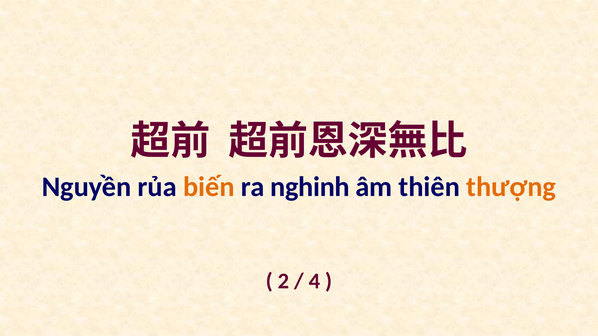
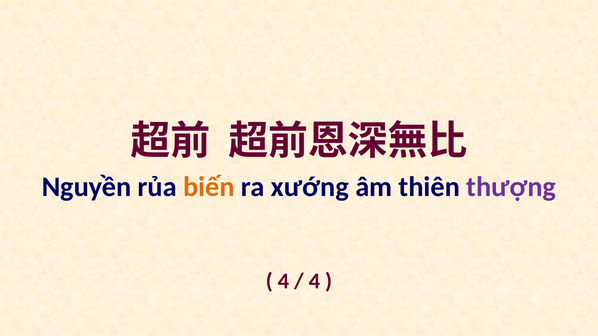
nghinh: nghinh -> xướng
thượng colour: orange -> purple
2 at (283, 281): 2 -> 4
